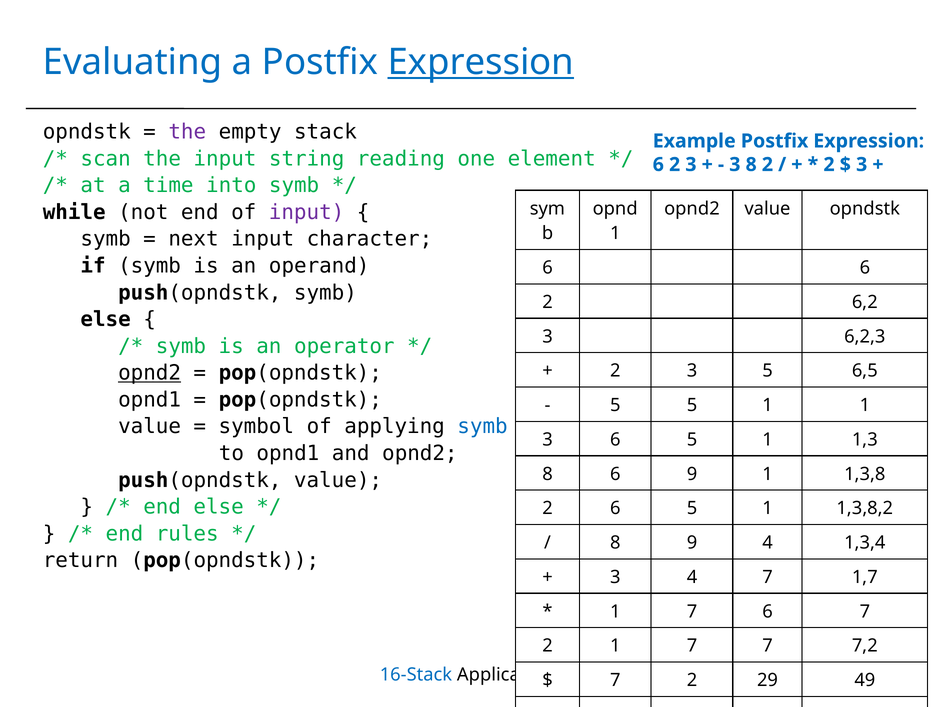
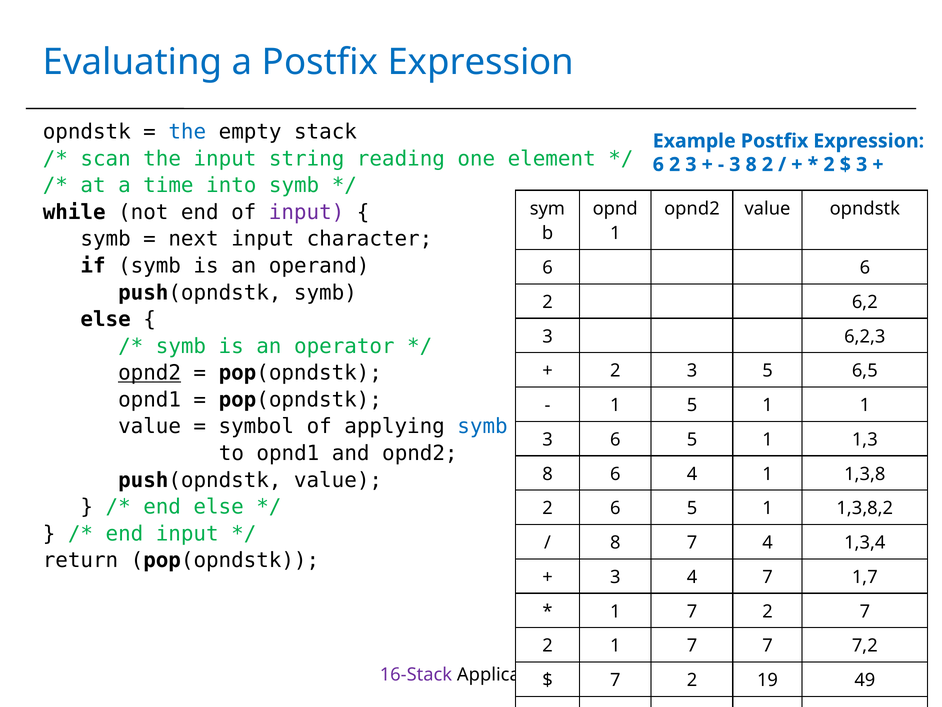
Expression at (481, 62) underline: present -> none
the at (187, 132) colour: purple -> blue
5 at (615, 405): 5 -> 1
6 9: 9 -> 4
end rules: rules -> input
8 9: 9 -> 7
1 7 6: 6 -> 2
16-Stack colour: blue -> purple
29: 29 -> 19
